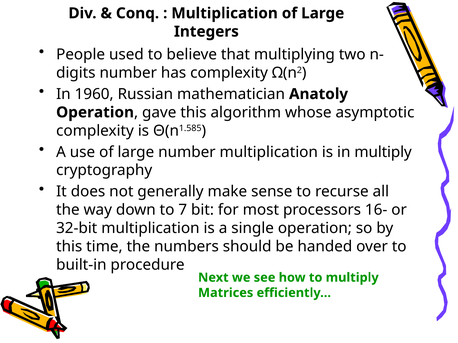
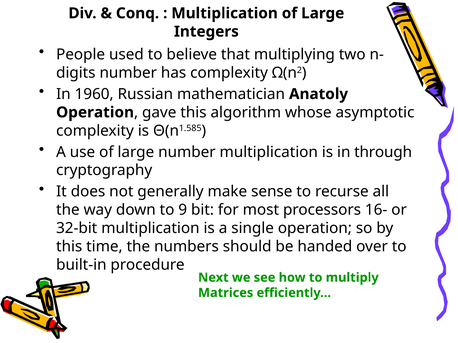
in multiply: multiply -> through
7: 7 -> 9
